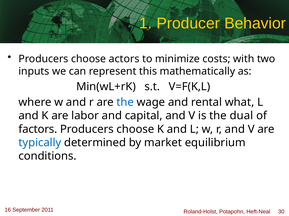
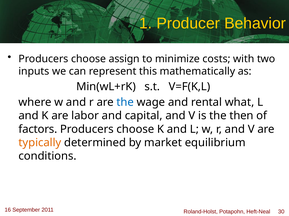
actors: actors -> assign
dual: dual -> then
typically colour: blue -> orange
